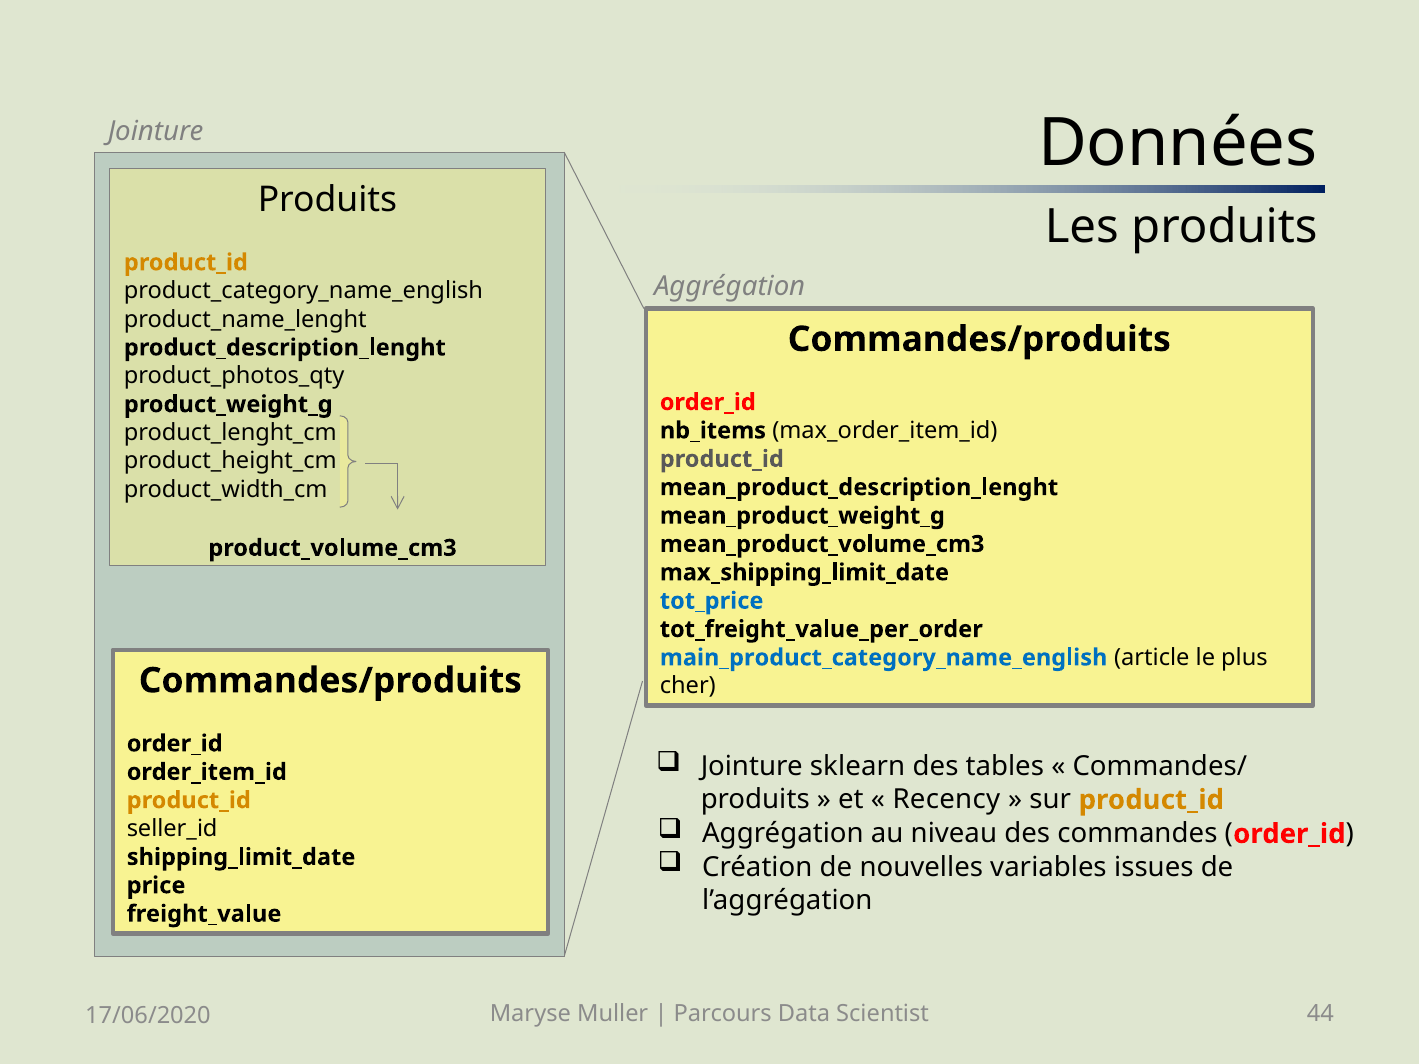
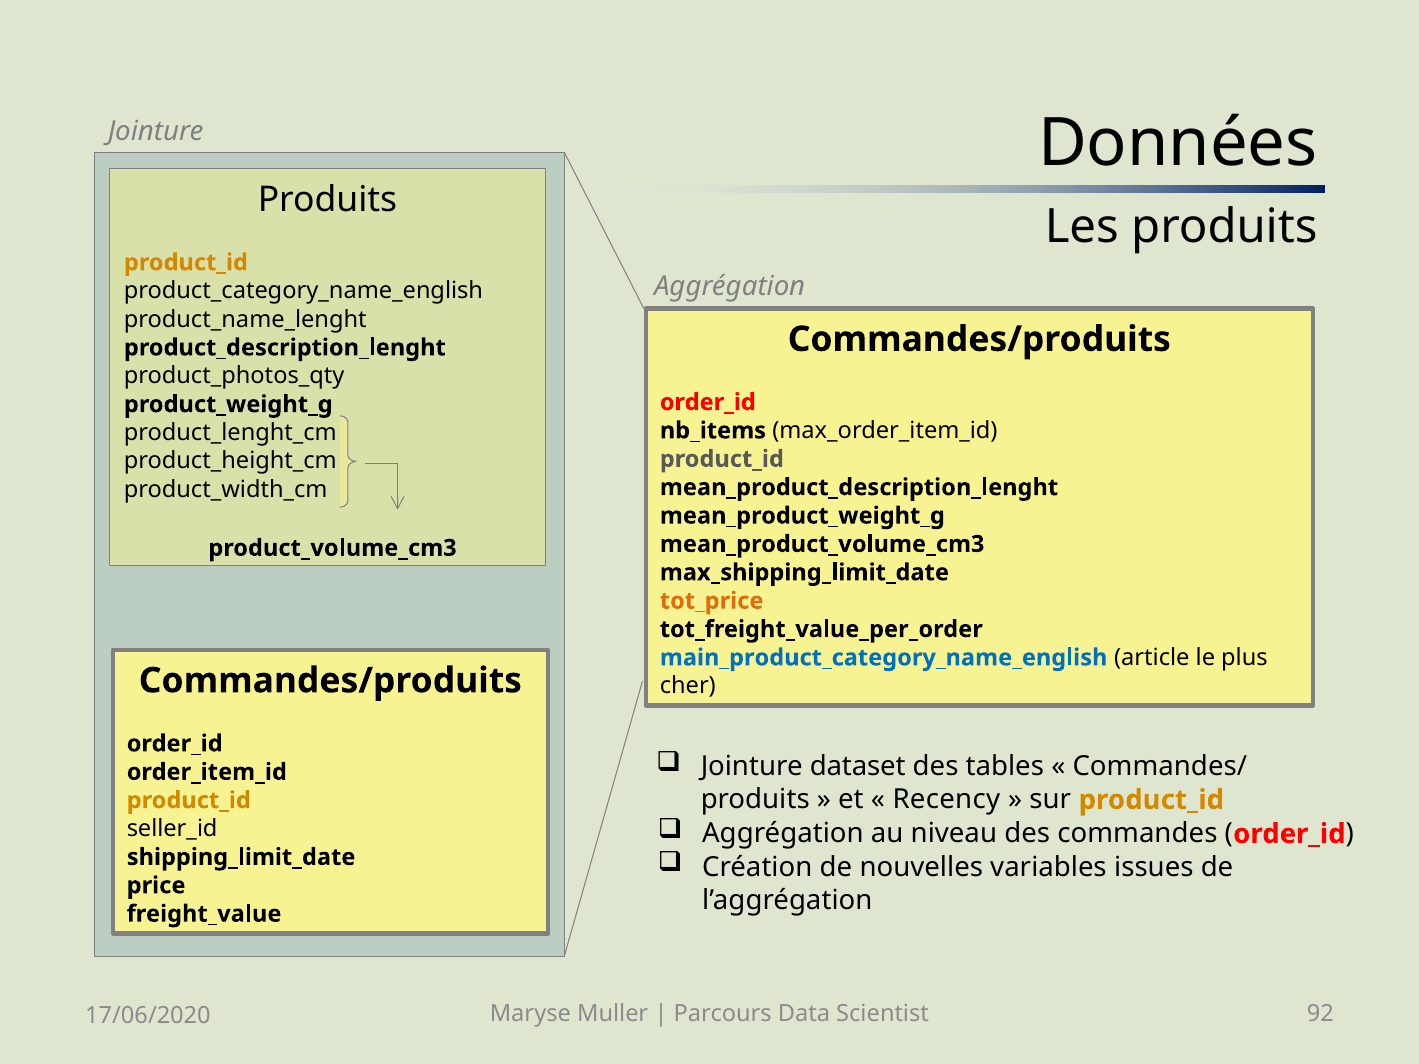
tot_price colour: blue -> orange
sklearn: sklearn -> dataset
44: 44 -> 92
